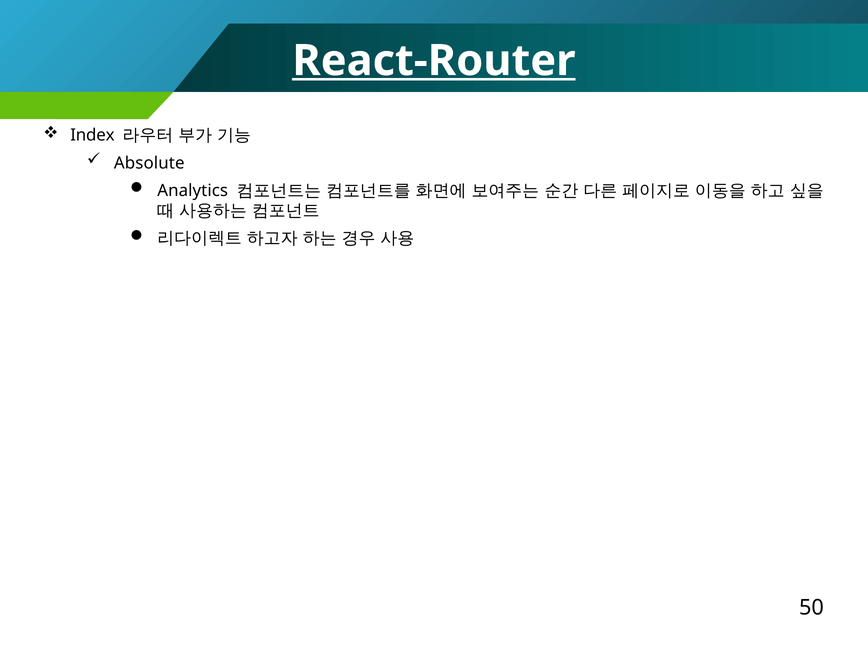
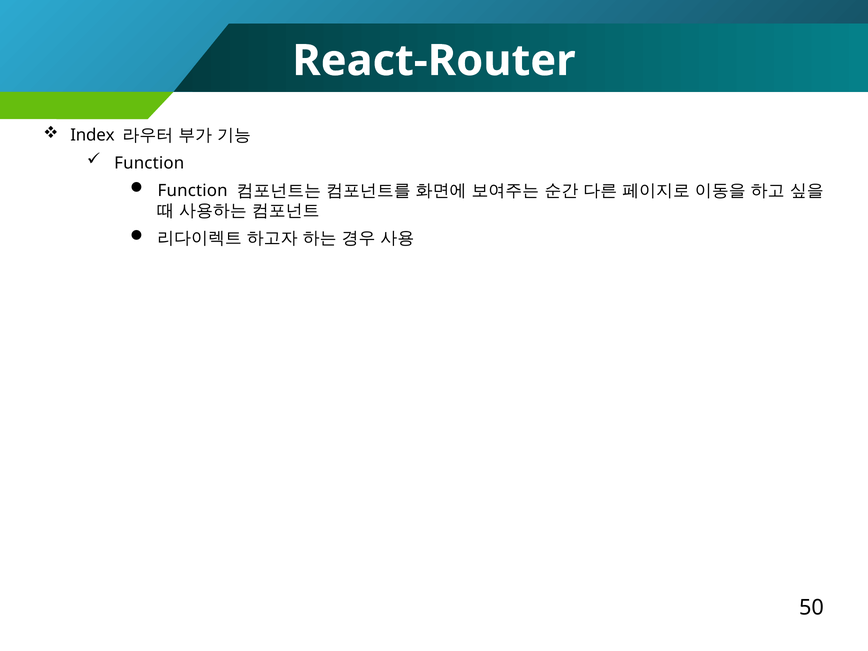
React-Router underline: present -> none
Absolute at (149, 163): Absolute -> Function
Analytics at (193, 190): Analytics -> Function
